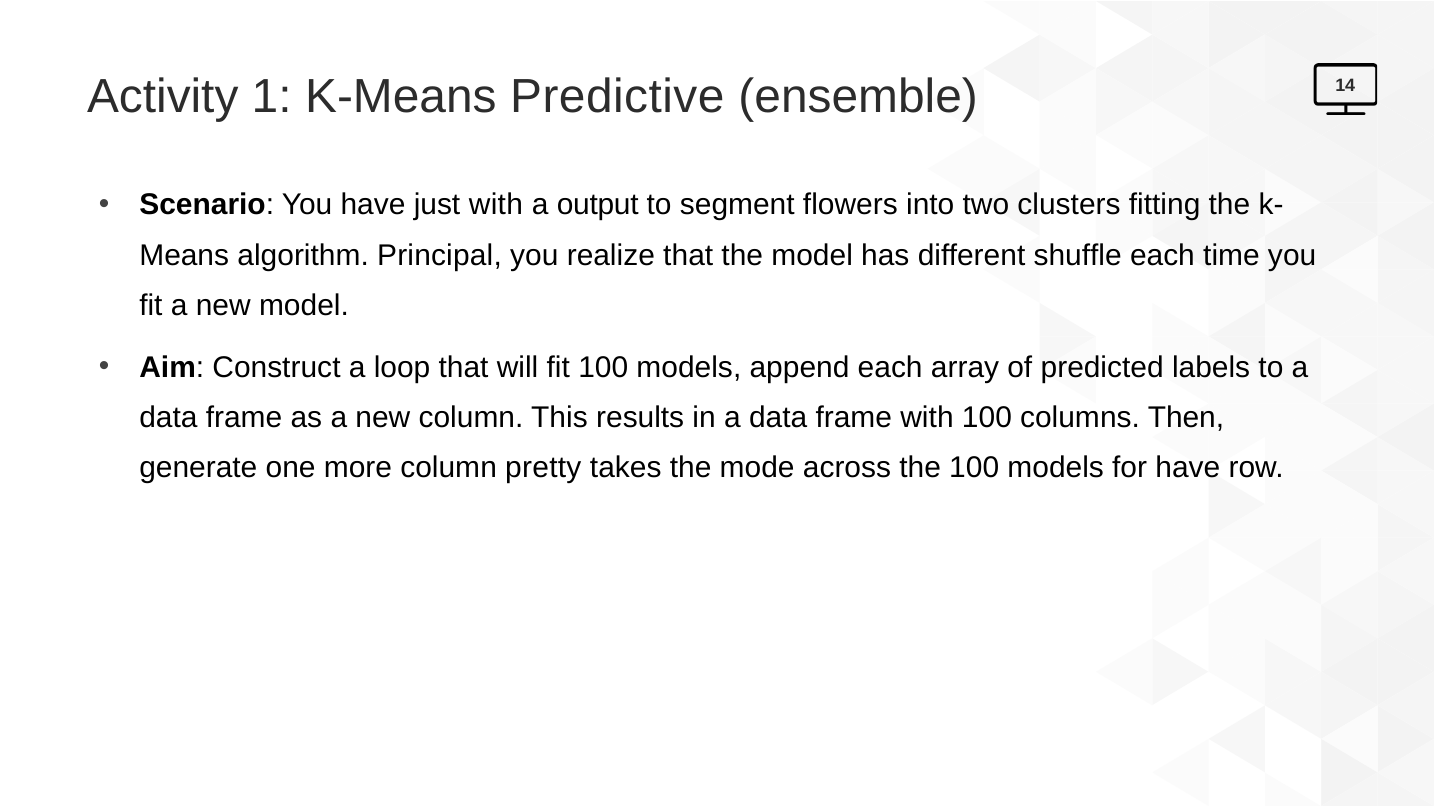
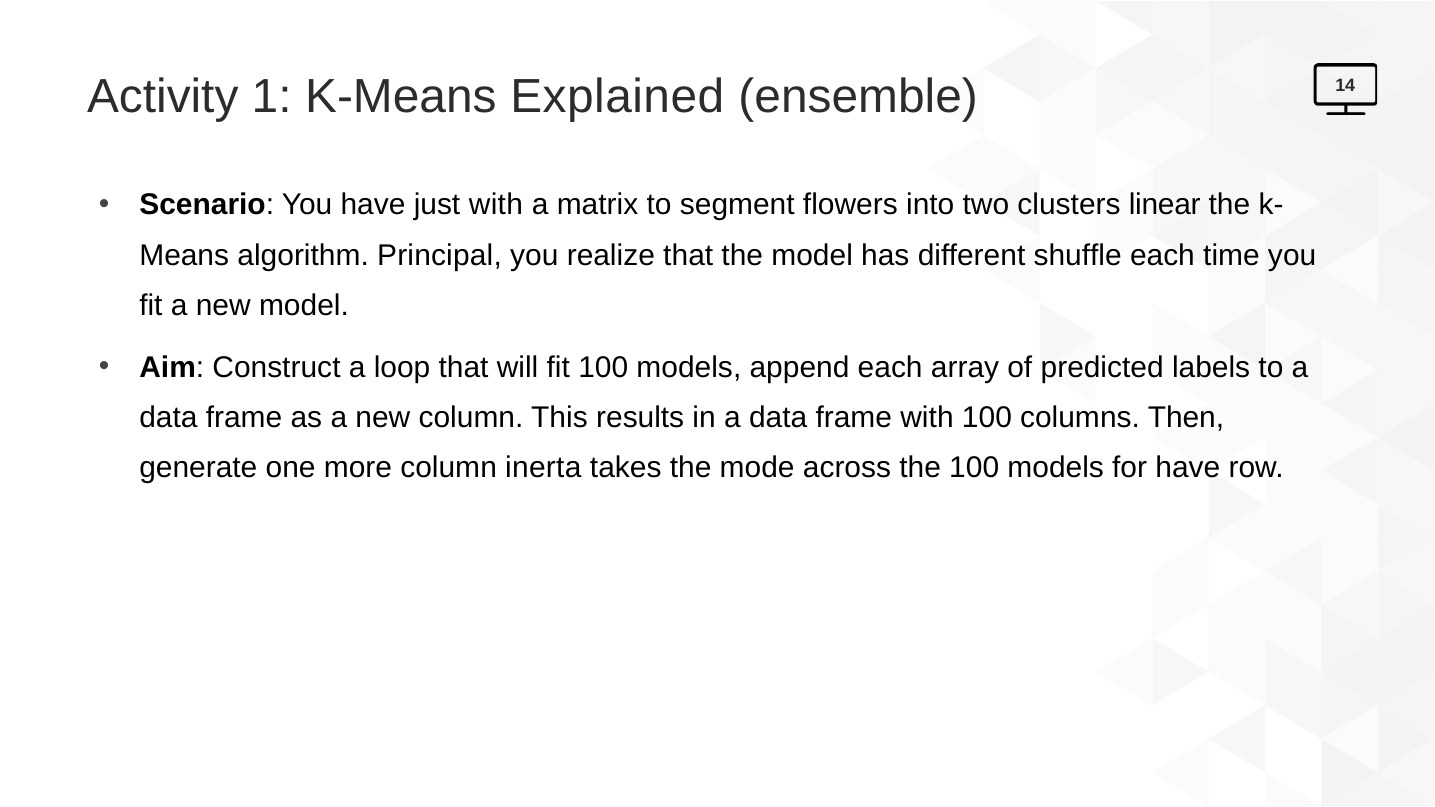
Predictive: Predictive -> Explained
output: output -> matrix
fitting: fitting -> linear
pretty: pretty -> inerta
